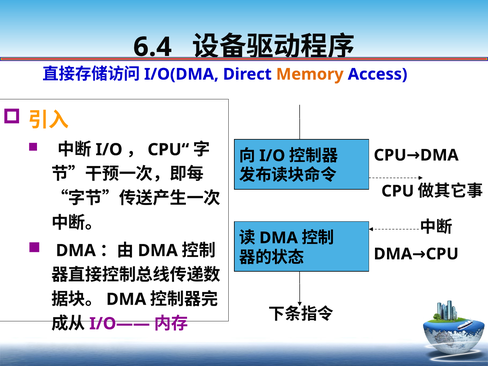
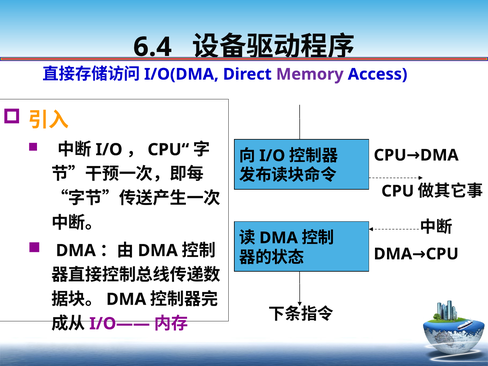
Memory colour: orange -> purple
